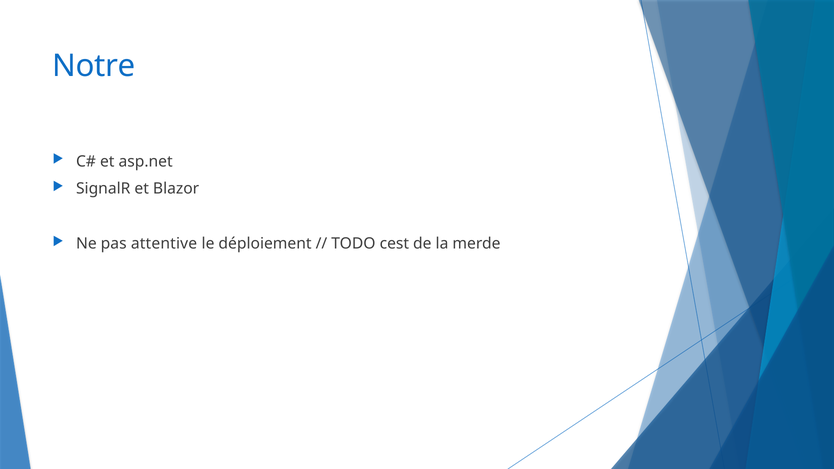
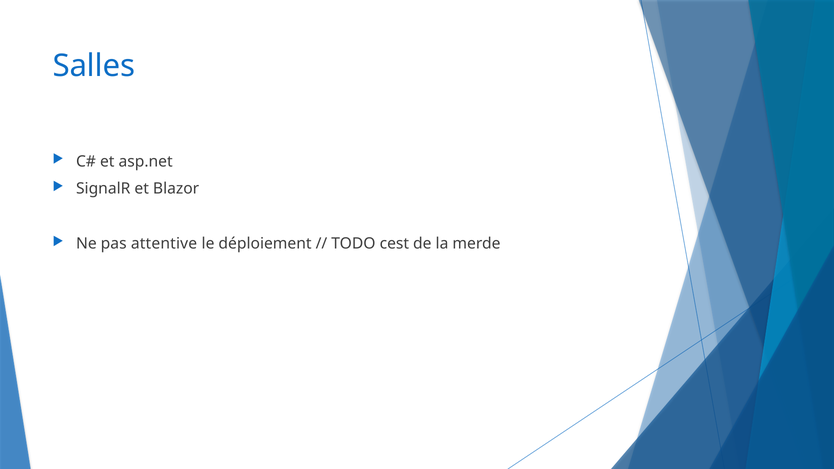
Notre: Notre -> Salles
